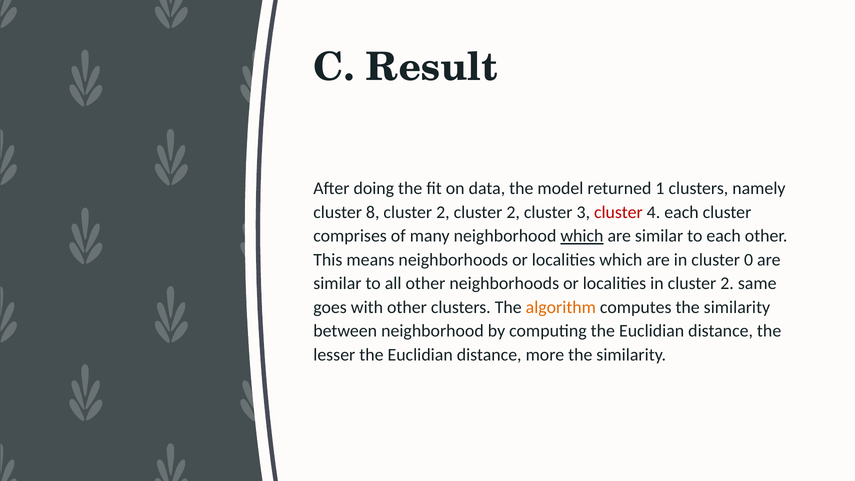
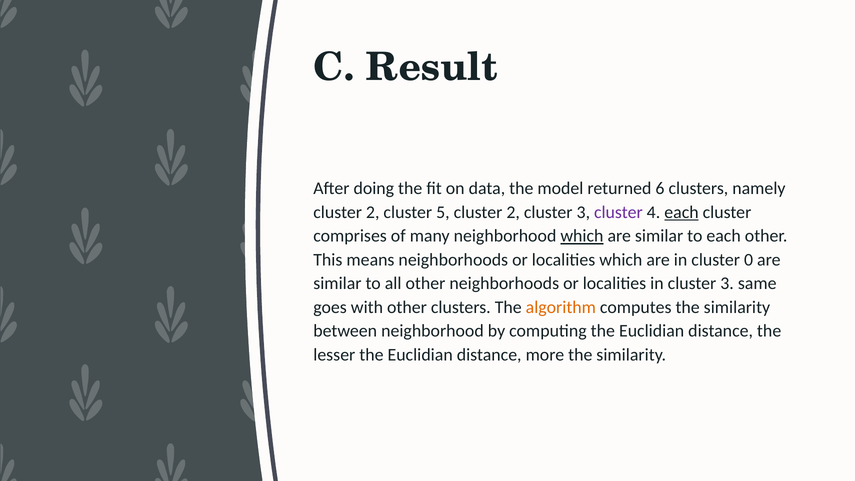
1: 1 -> 6
8 at (373, 212): 8 -> 2
2 at (443, 212): 2 -> 5
cluster at (618, 212) colour: red -> purple
each at (681, 212) underline: none -> present
in cluster 2: 2 -> 3
